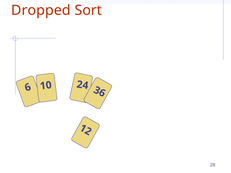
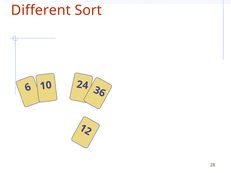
Dropped: Dropped -> Different
